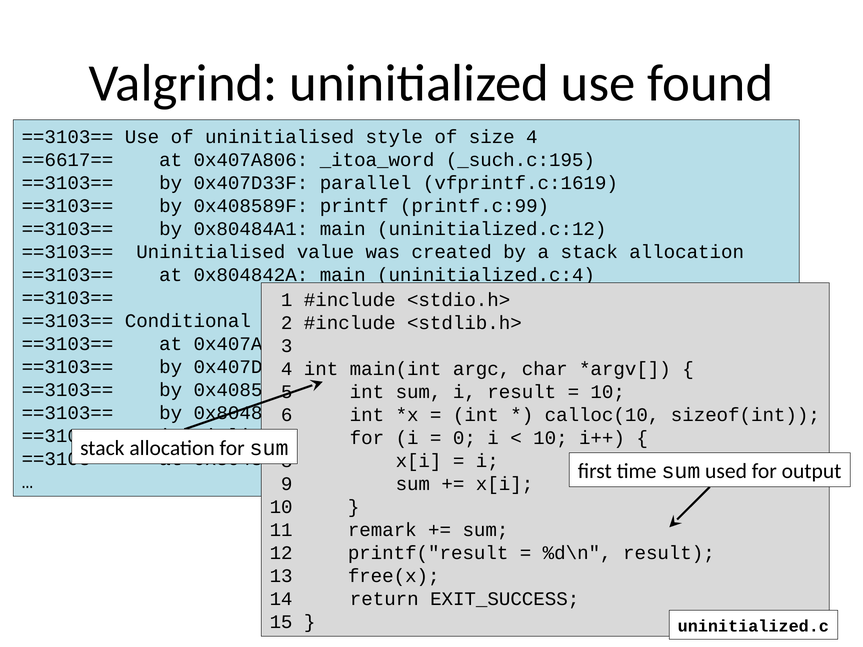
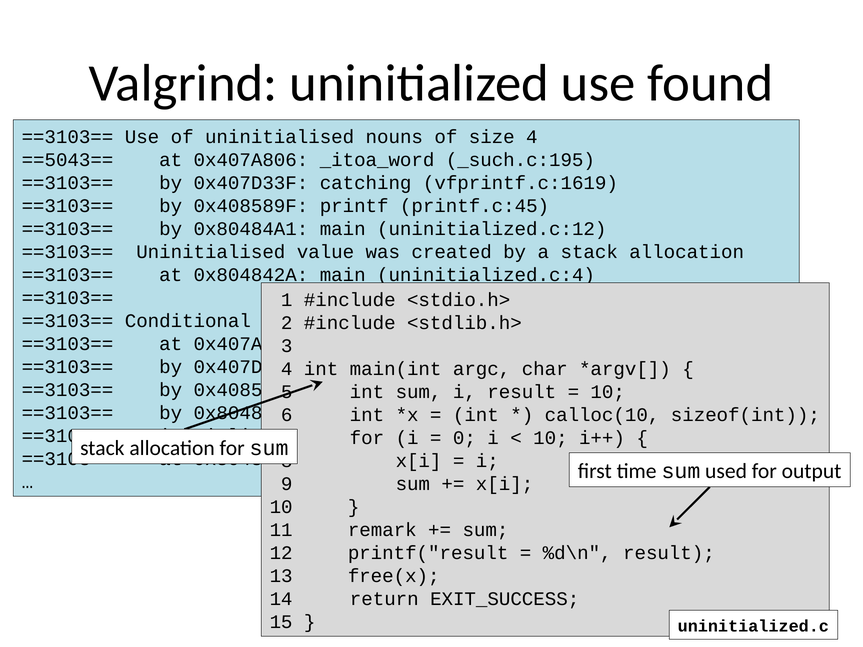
style: style -> nouns
==6617==: ==6617== -> ==5043==
parallel: parallel -> catching
printf.c:99: printf.c:99 -> printf.c:45
